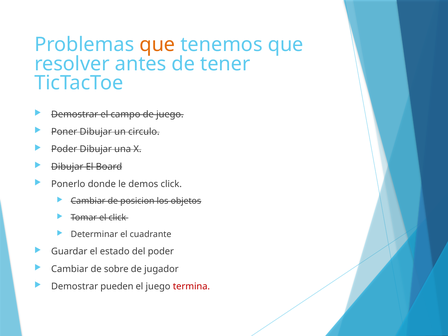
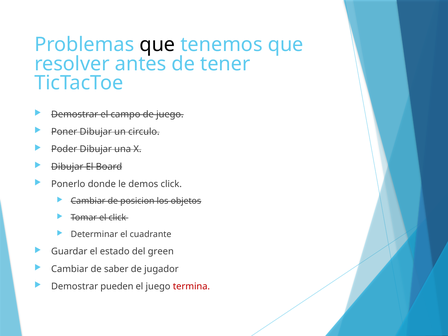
que at (157, 45) colour: orange -> black
del poder: poder -> green
sobre: sobre -> saber
